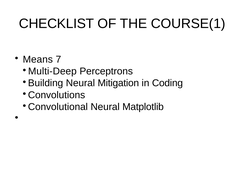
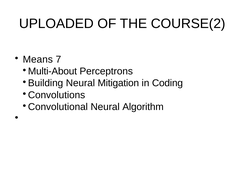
CHECKLIST: CHECKLIST -> UPLOADED
COURSE(1: COURSE(1 -> COURSE(2
Multi-Deep: Multi-Deep -> Multi-About
Matplotlib: Matplotlib -> Algorithm
